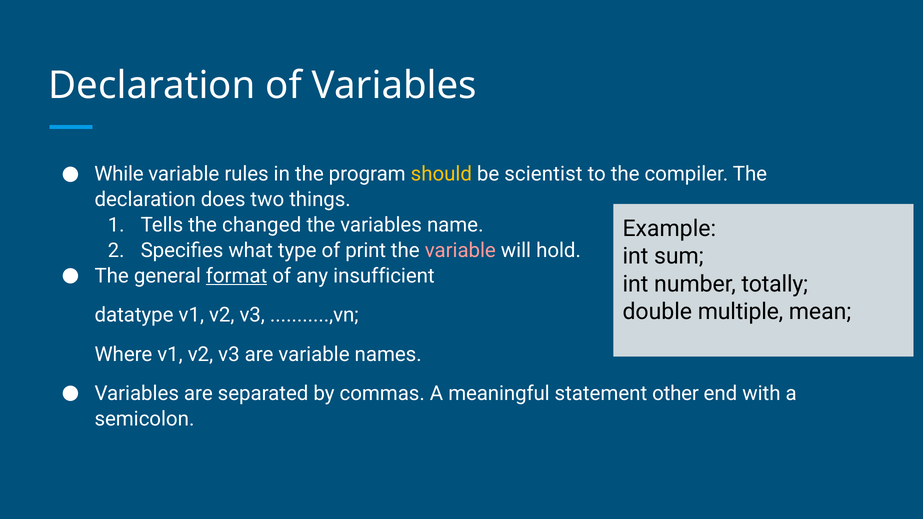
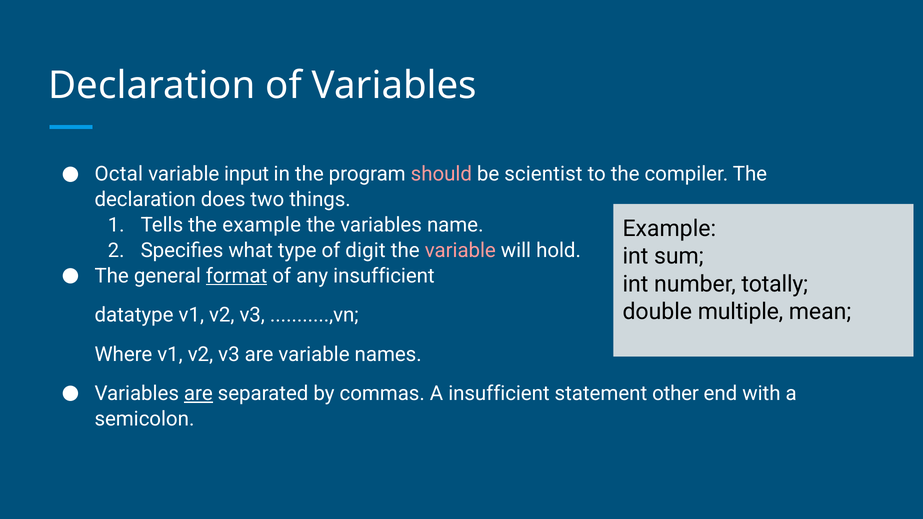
While: While -> Octal
rules: rules -> input
should colour: yellow -> pink
the changed: changed -> example
print: print -> digit
are at (198, 394) underline: none -> present
A meaningful: meaningful -> insufficient
